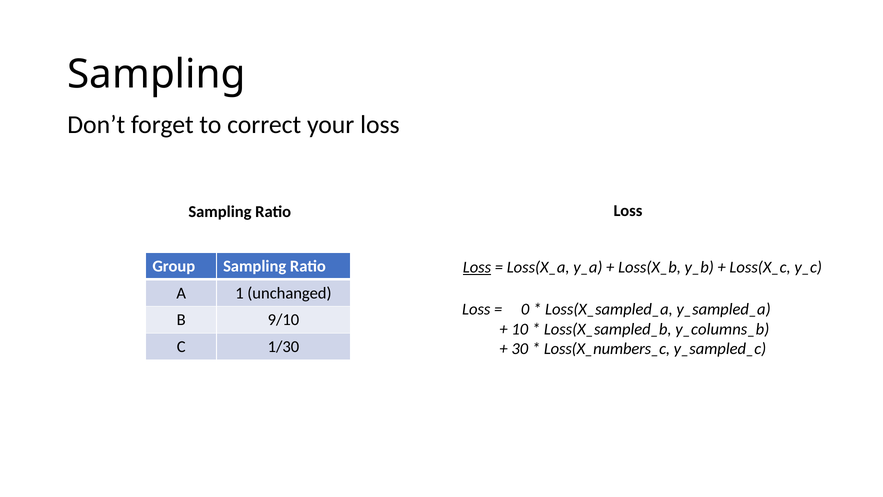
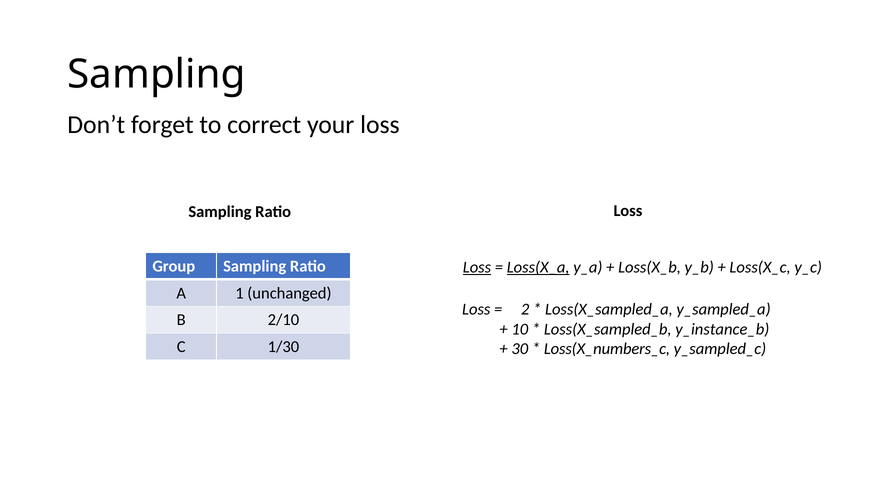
Loss(X_a underline: none -> present
0: 0 -> 2
9/10: 9/10 -> 2/10
y_columns_b: y_columns_b -> y_instance_b
